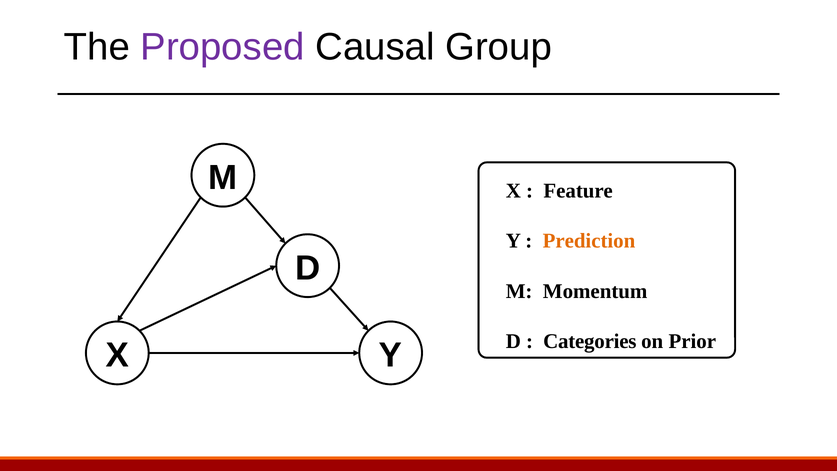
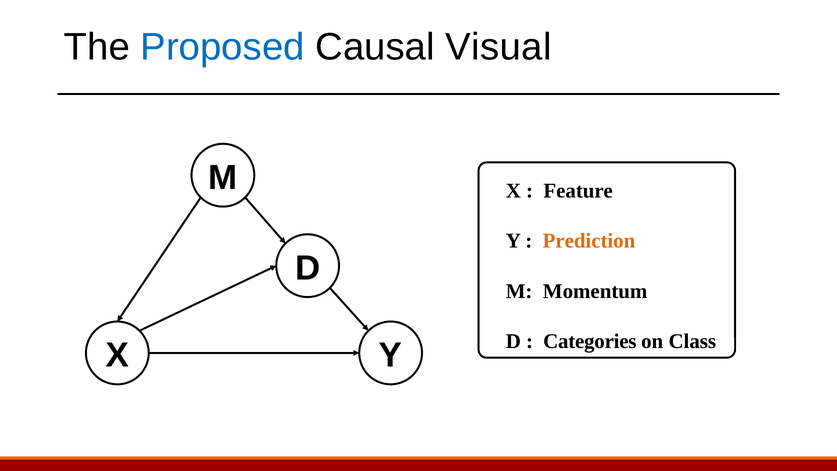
Proposed colour: purple -> blue
Group: Group -> Visual
Prior: Prior -> Class
